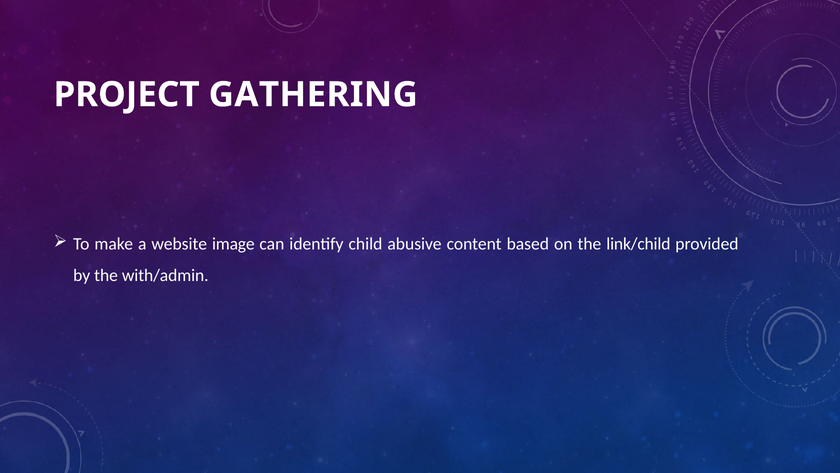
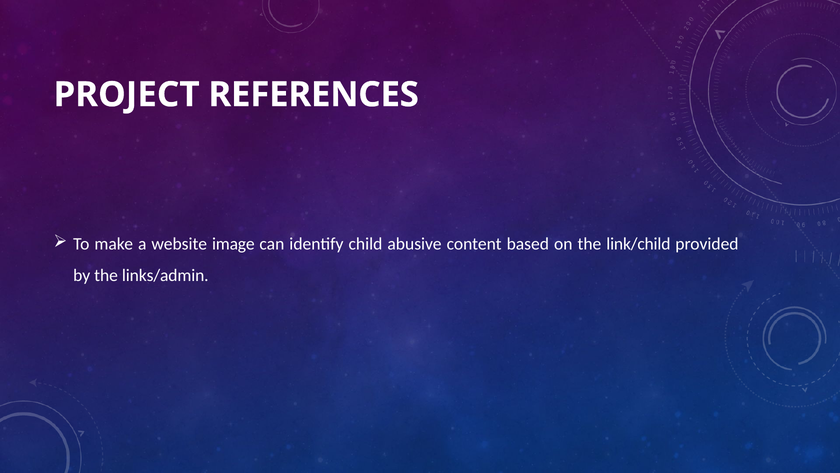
GATHERING: GATHERING -> REFERENCES
with/admin: with/admin -> links/admin
